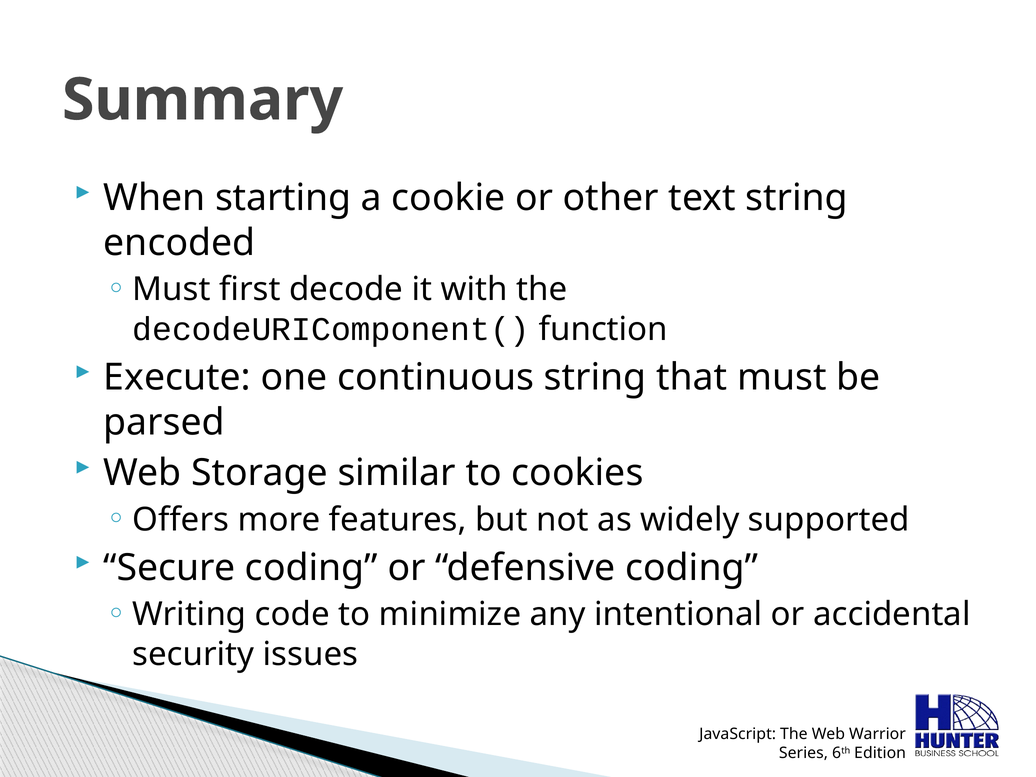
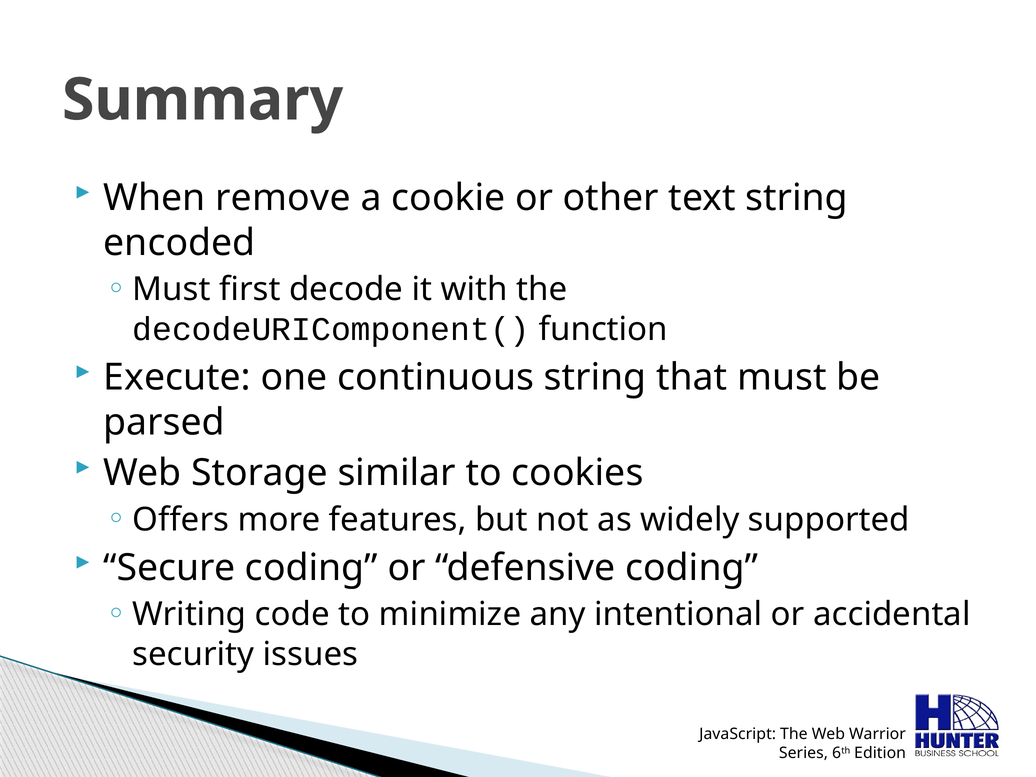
starting: starting -> remove
